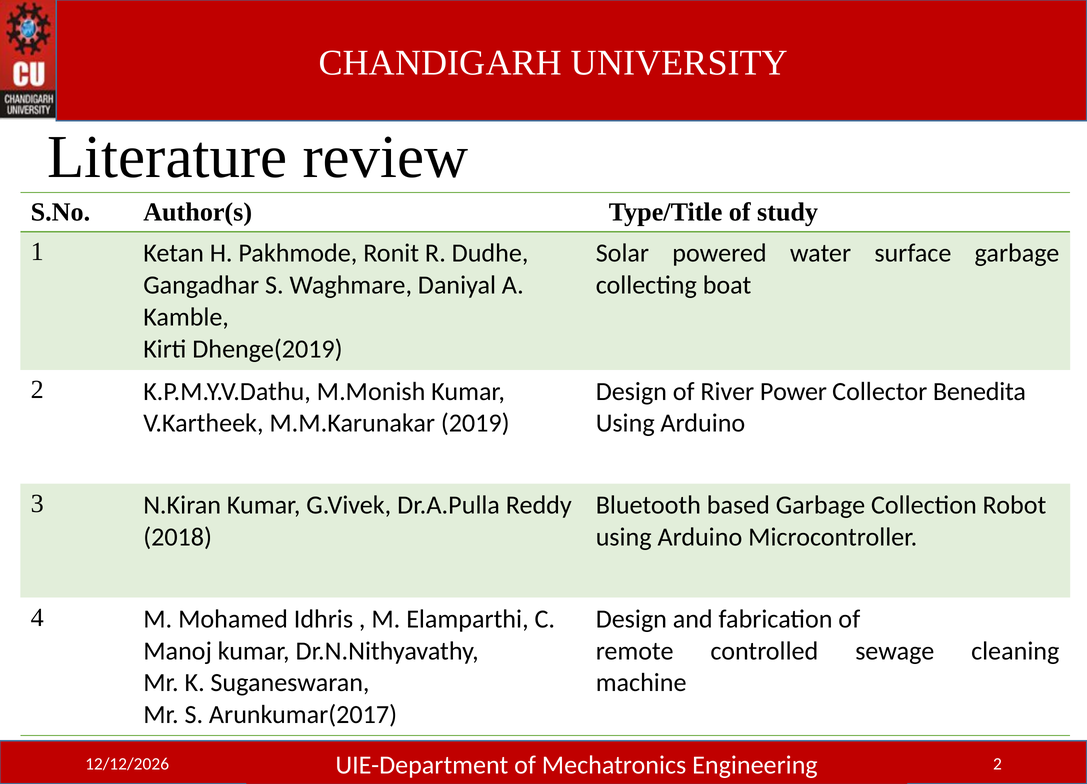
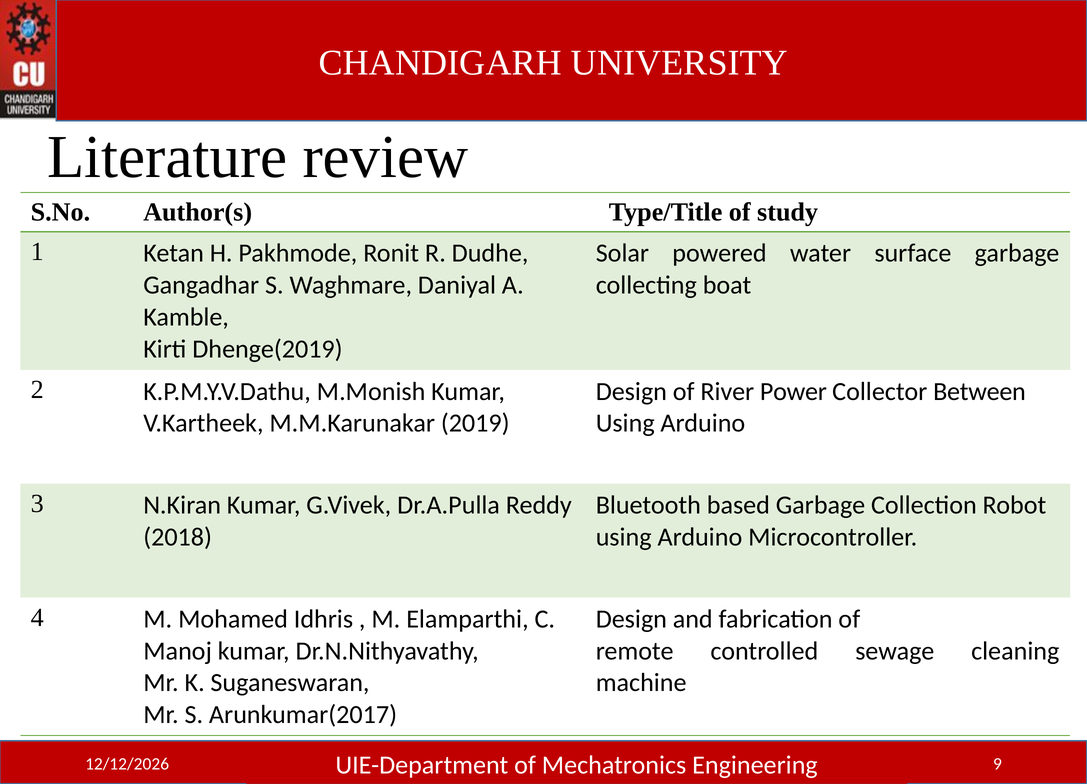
Benedita: Benedita -> Between
2 at (997, 764): 2 -> 9
